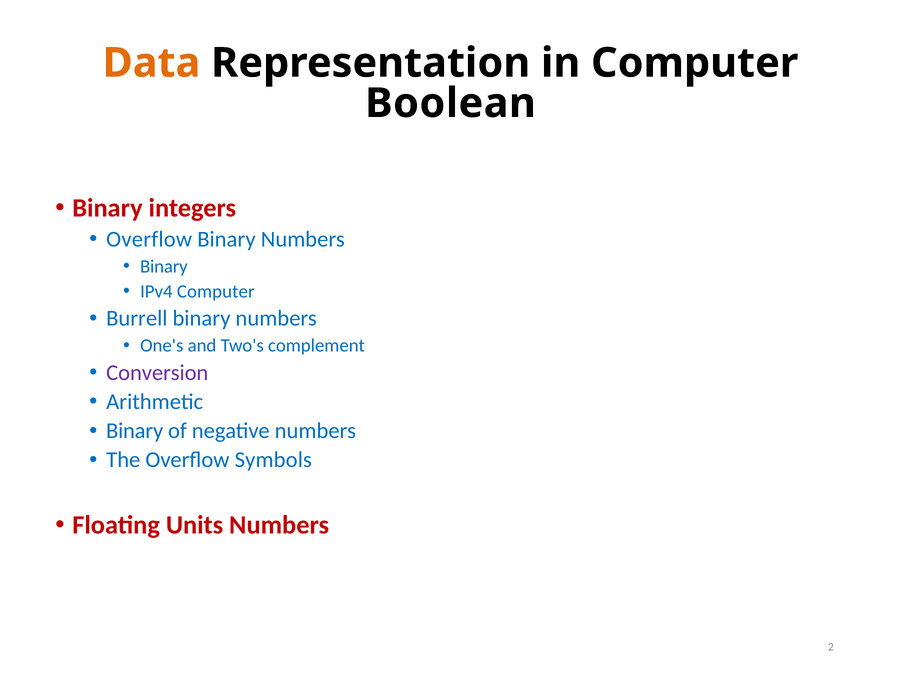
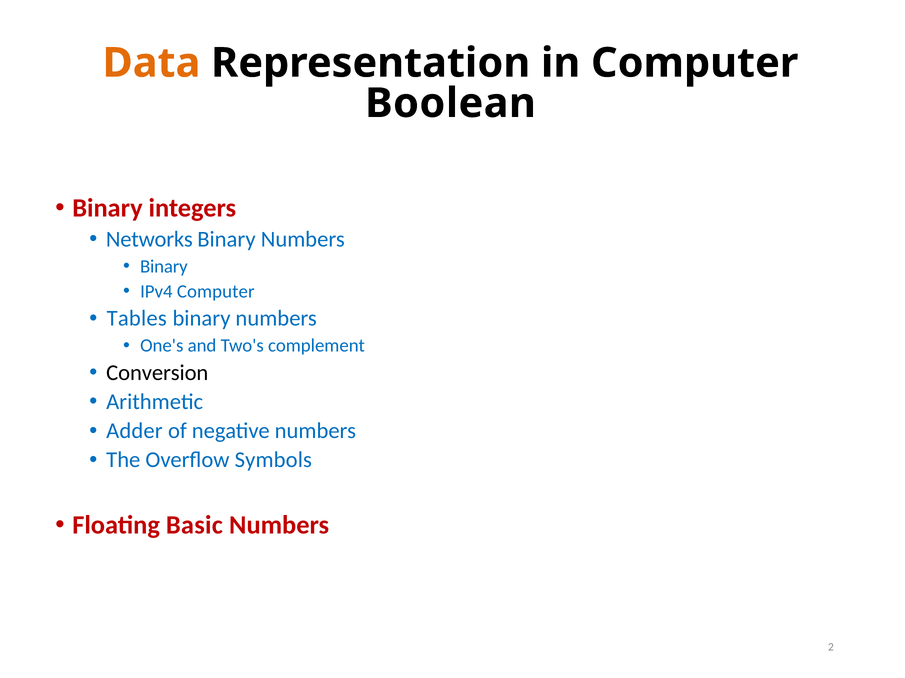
Overflow at (149, 240): Overflow -> Networks
Burrell: Burrell -> Tables
Conversion colour: purple -> black
Binary at (135, 431): Binary -> Adder
Units: Units -> Basic
